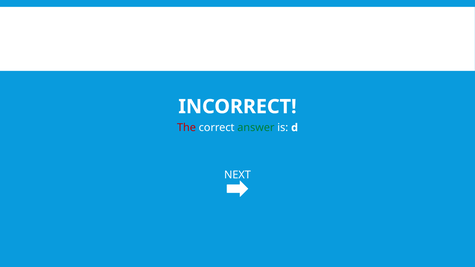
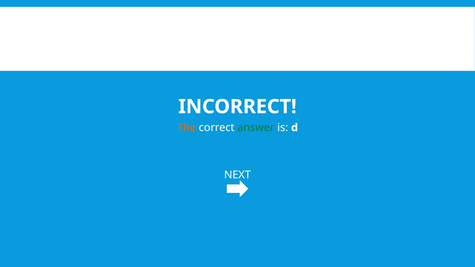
The colour: red -> orange
